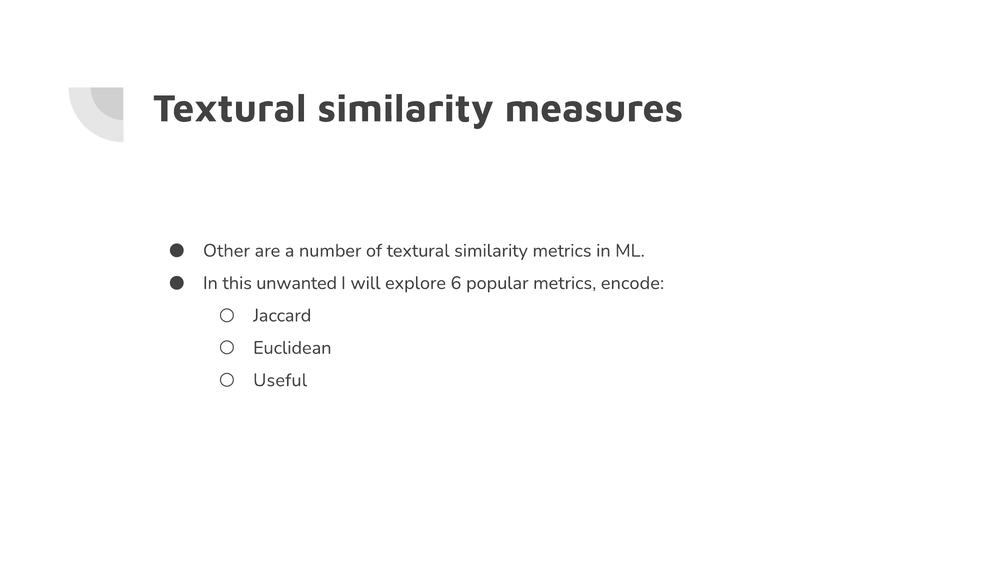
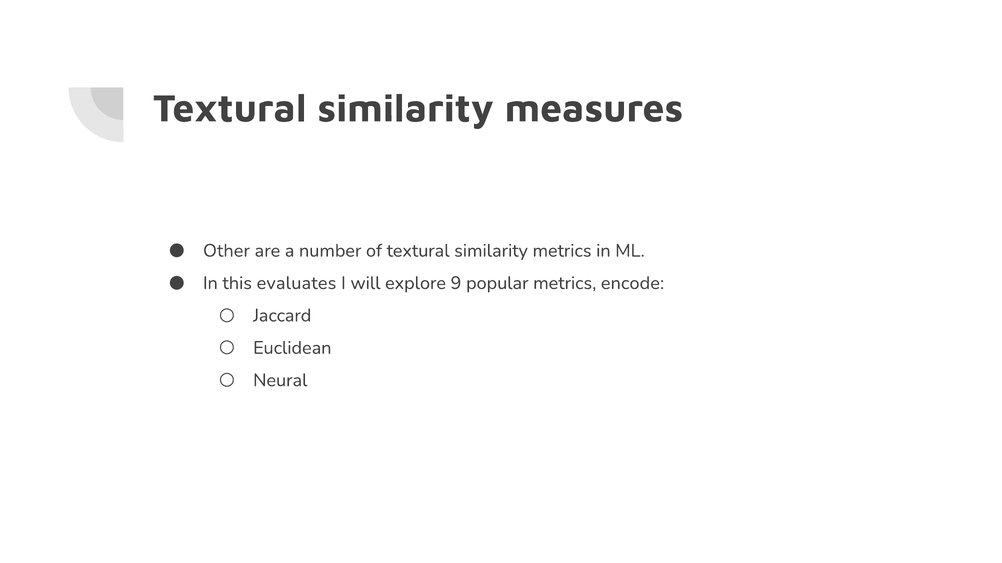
unwanted: unwanted -> evaluates
6: 6 -> 9
Useful: Useful -> Neural
